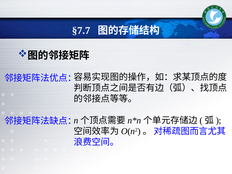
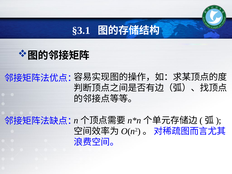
§7.7: §7.7 -> §3.1
